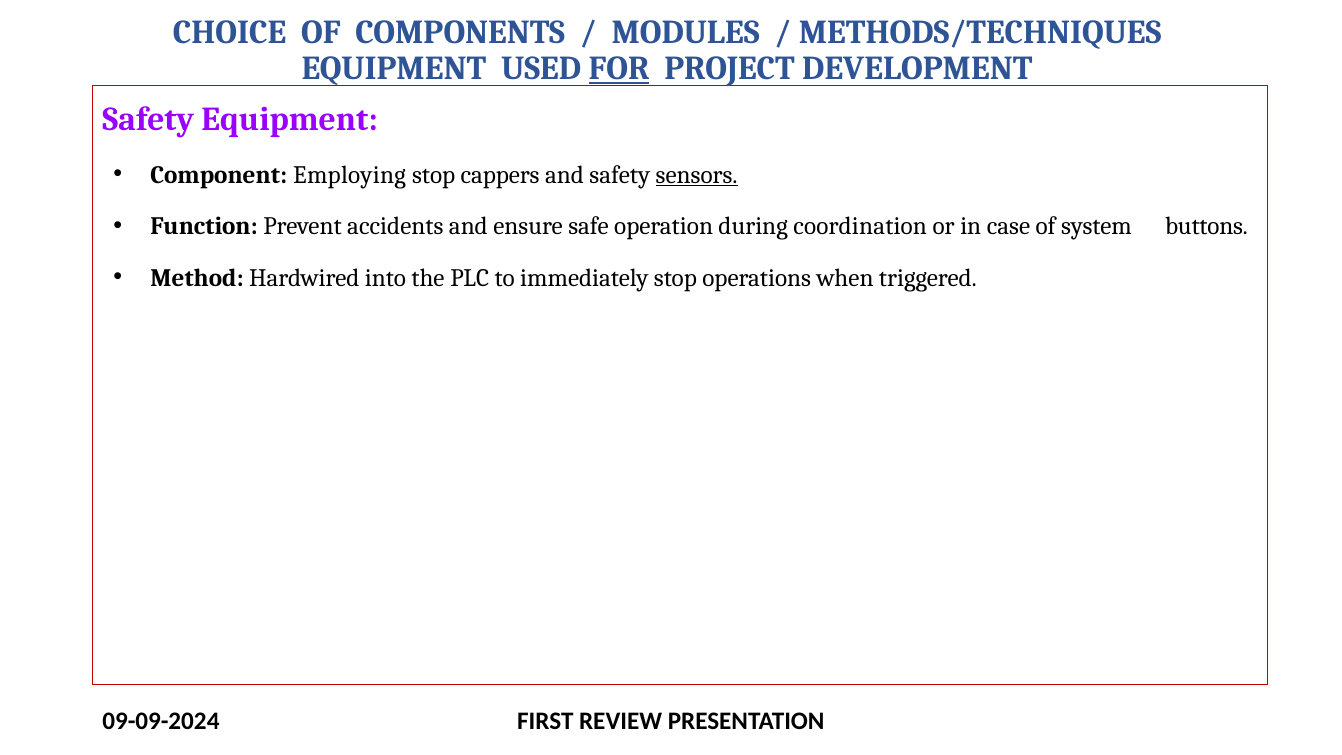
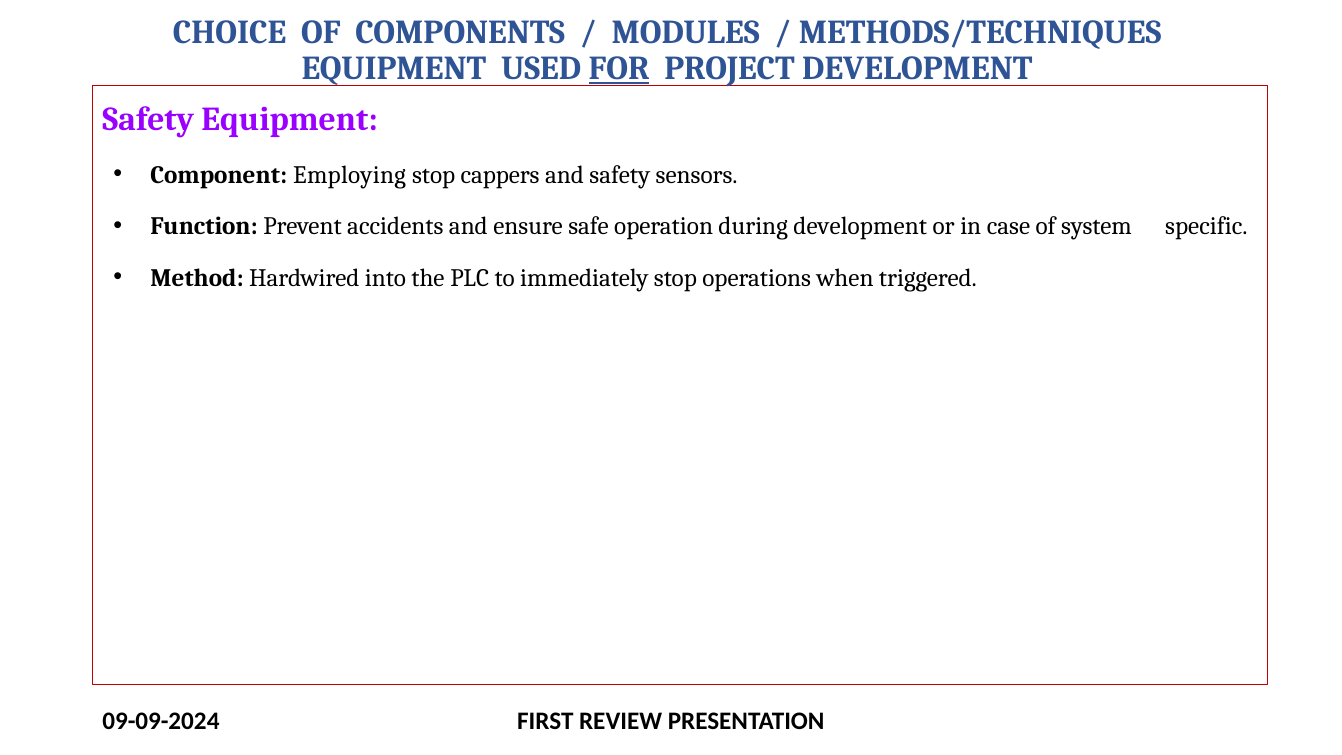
sensors underline: present -> none
during coordination: coordination -> development
buttons: buttons -> specific
